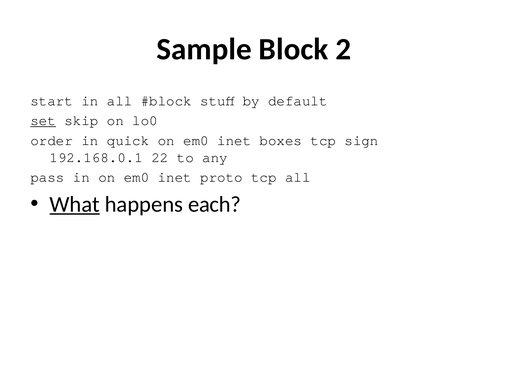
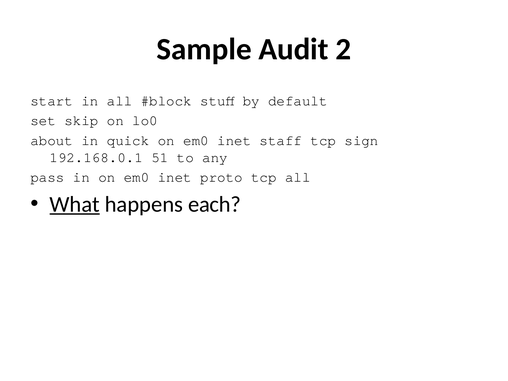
Block: Block -> Audit
set underline: present -> none
order: order -> about
boxes: boxes -> staff
22: 22 -> 51
